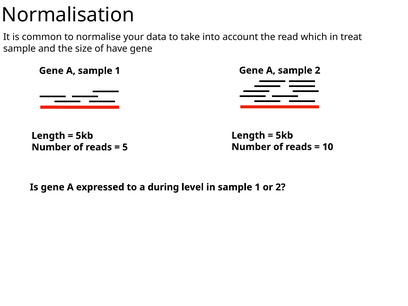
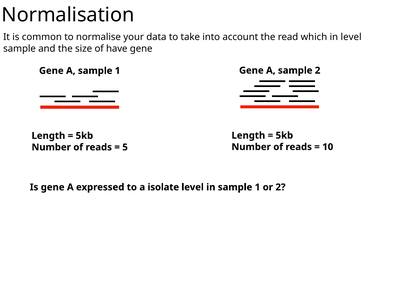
in treat: treat -> level
during: during -> isolate
